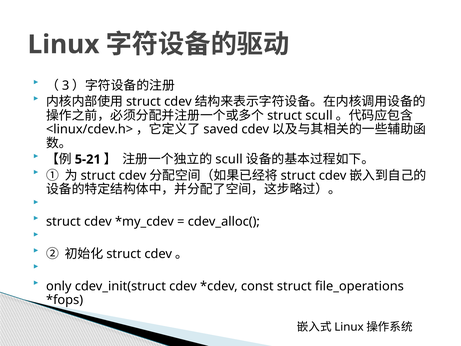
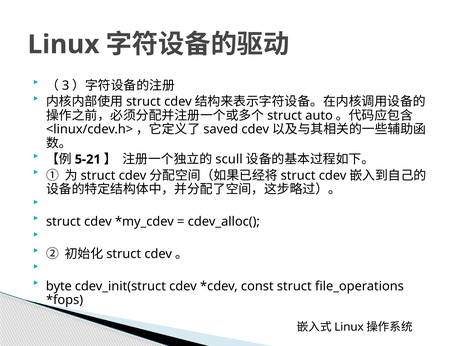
struct scull: scull -> auto
only: only -> byte
